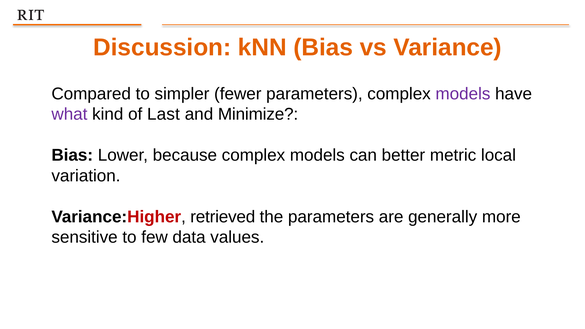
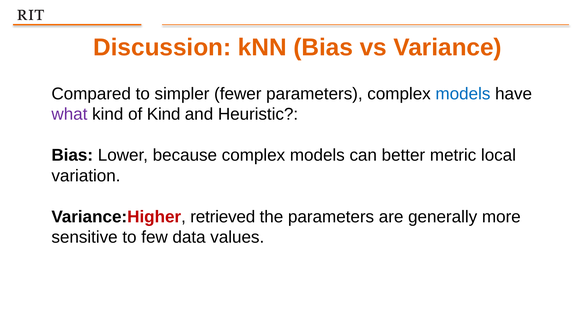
models at (463, 94) colour: purple -> blue
of Last: Last -> Kind
Minimize: Minimize -> Heuristic
